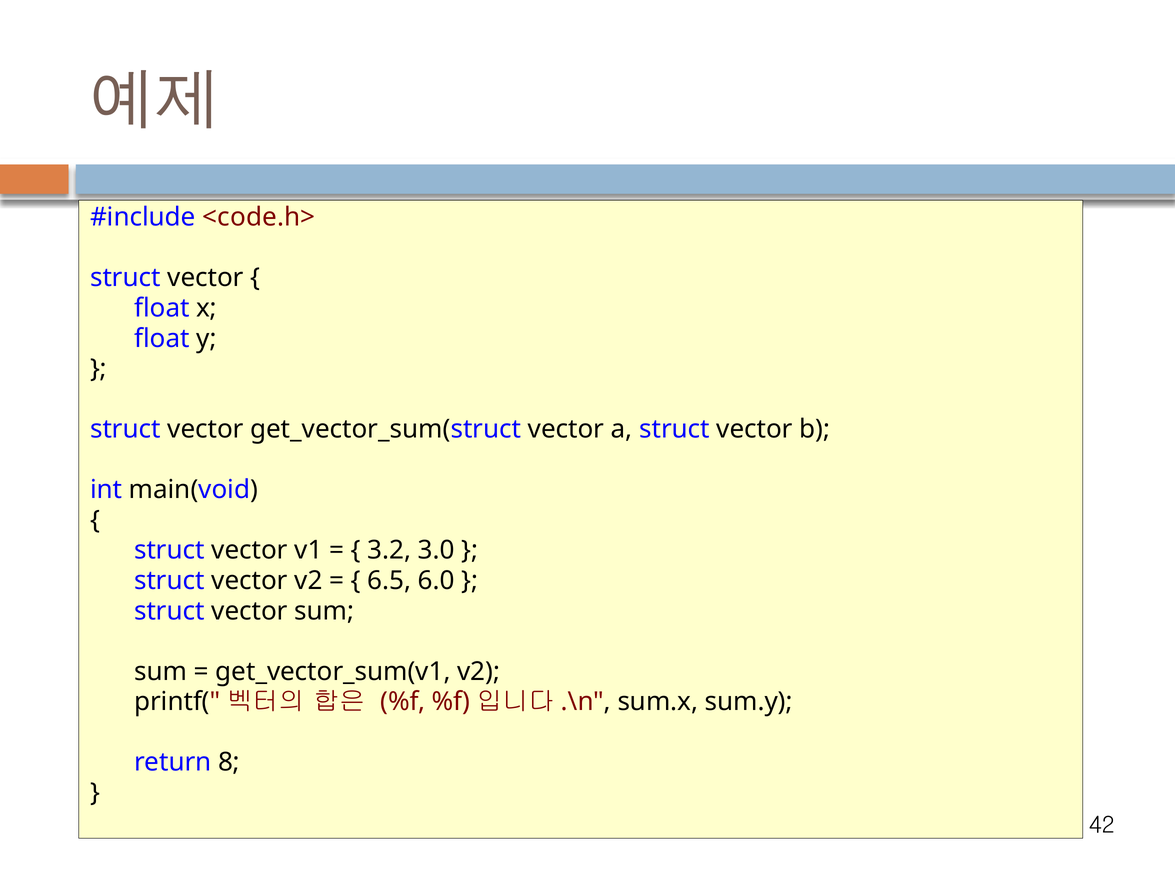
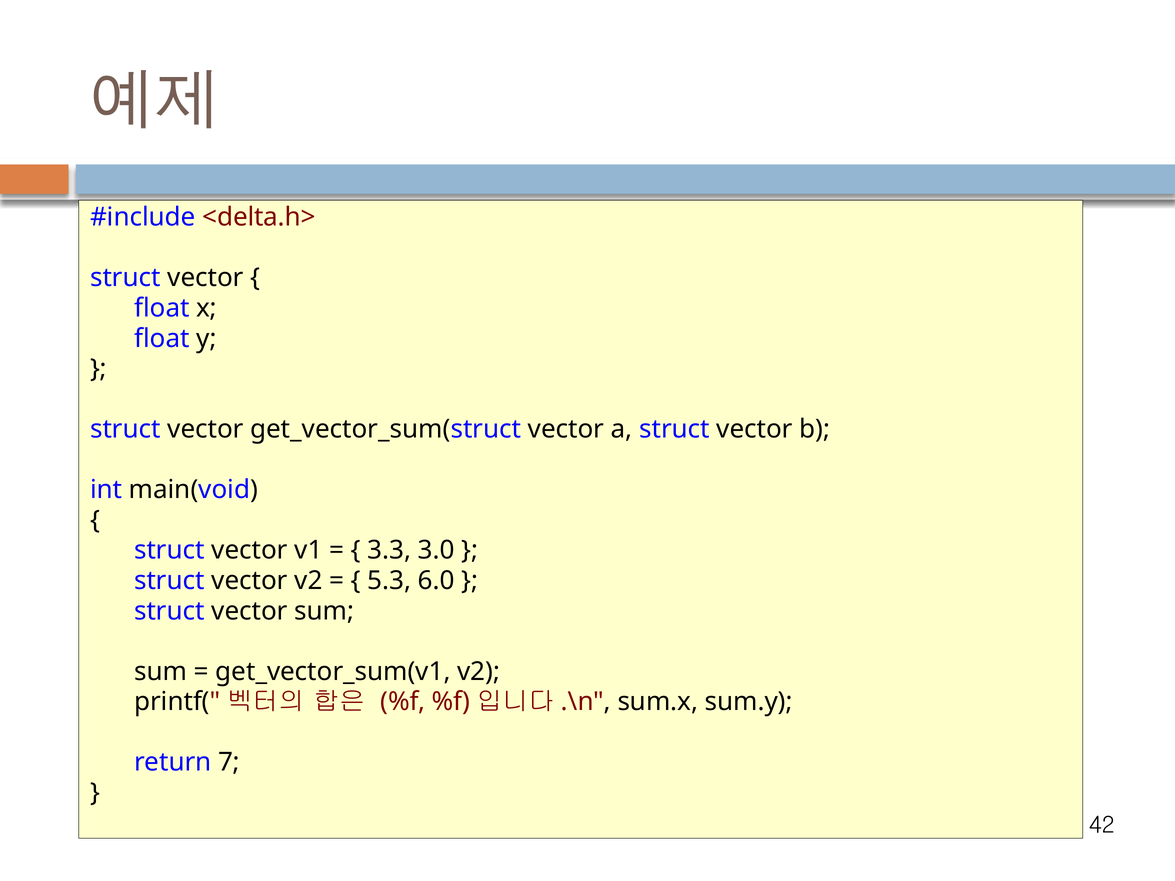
<code.h>: <code.h> -> <delta.h>
3.2: 3.2 -> 3.3
6.5: 6.5 -> 5.3
8: 8 -> 7
